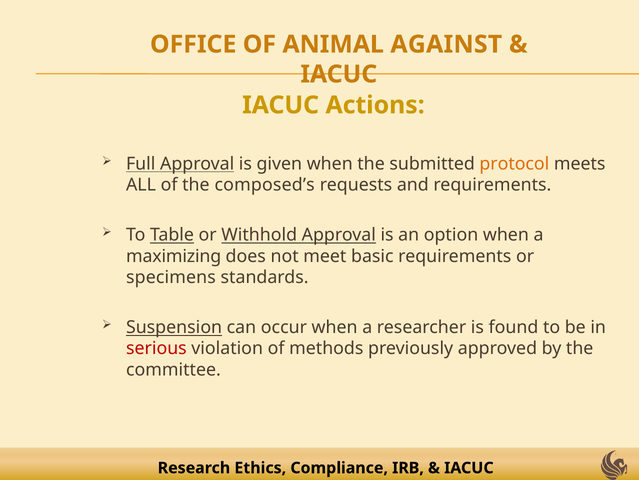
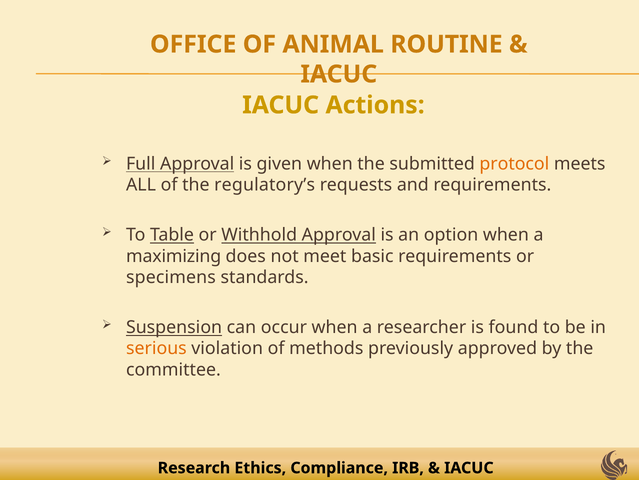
AGAINST: AGAINST -> ROUTINE
composed’s: composed’s -> regulatory’s
serious colour: red -> orange
